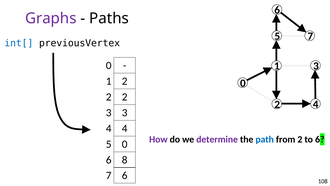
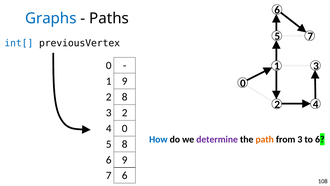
Graphs colour: purple -> blue
2 at (125, 81): 2 -> 9
2 at (125, 97): 2 -> 8
3 3: 3 -> 2
4 4: 4 -> 0
How colour: purple -> blue
path colour: blue -> orange
from 2: 2 -> 3
5 0: 0 -> 8
6 8: 8 -> 9
